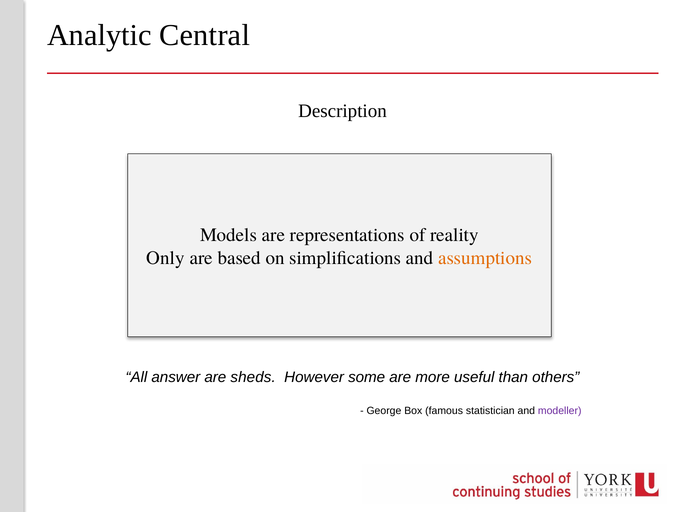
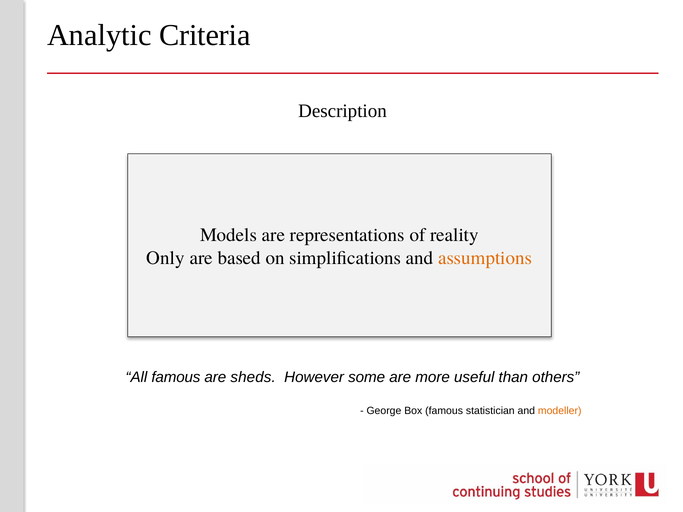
Central: Central -> Criteria
All answer: answer -> famous
modeller colour: purple -> orange
